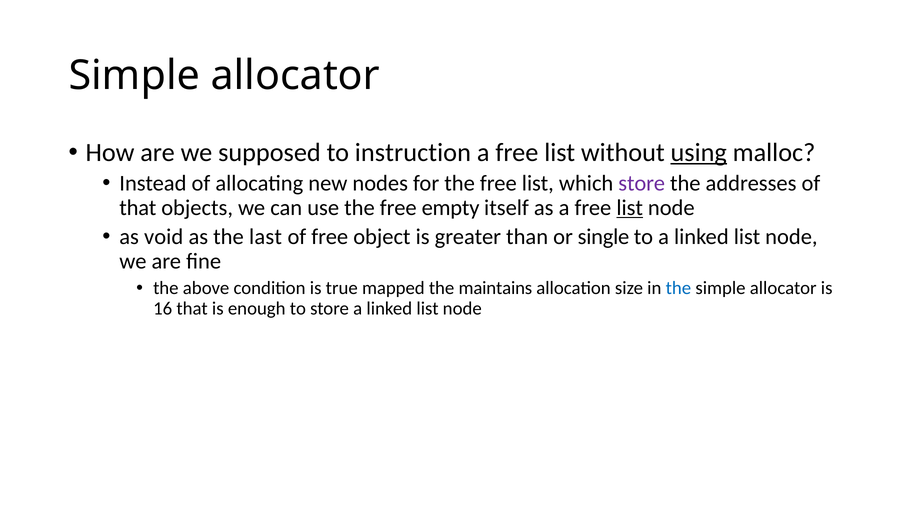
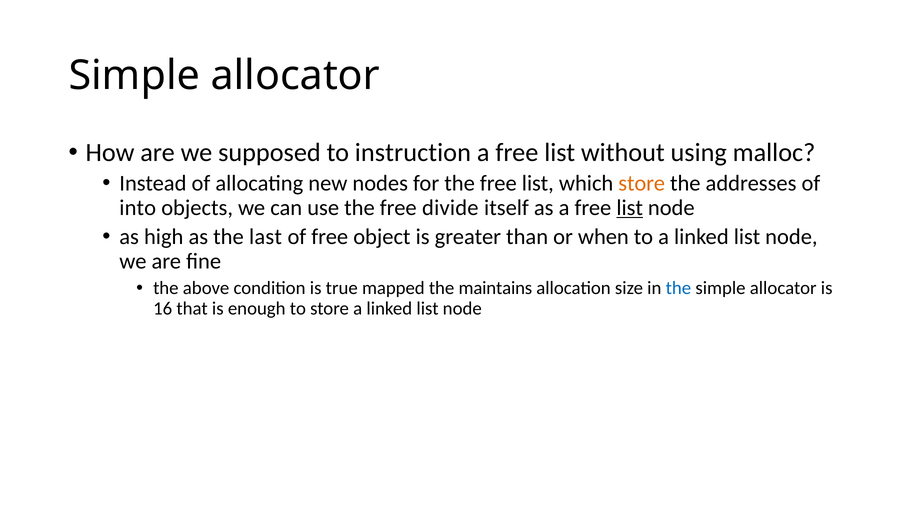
using underline: present -> none
store at (642, 183) colour: purple -> orange
that at (138, 208): that -> into
empty: empty -> divide
void: void -> high
single: single -> when
